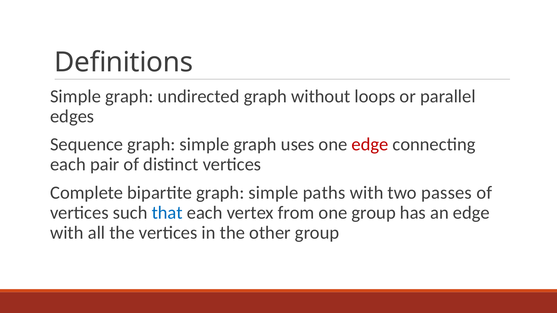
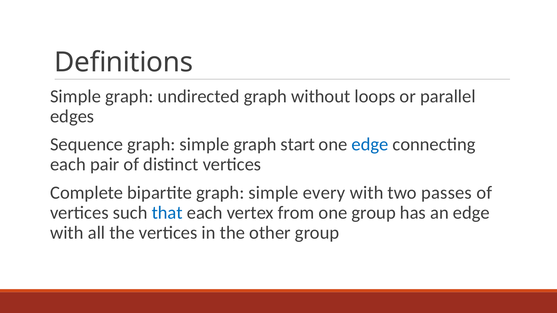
uses: uses -> start
edge at (370, 145) colour: red -> blue
paths: paths -> every
